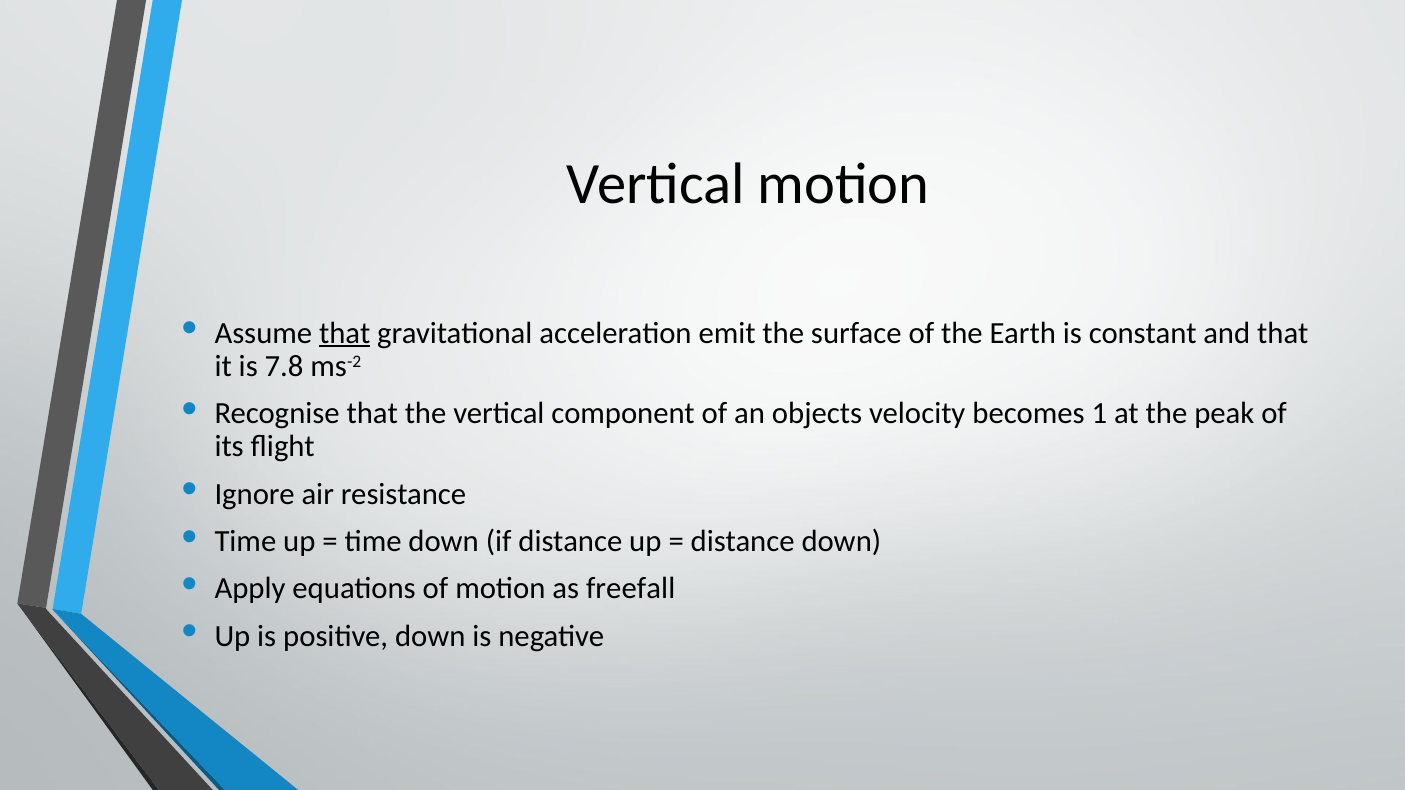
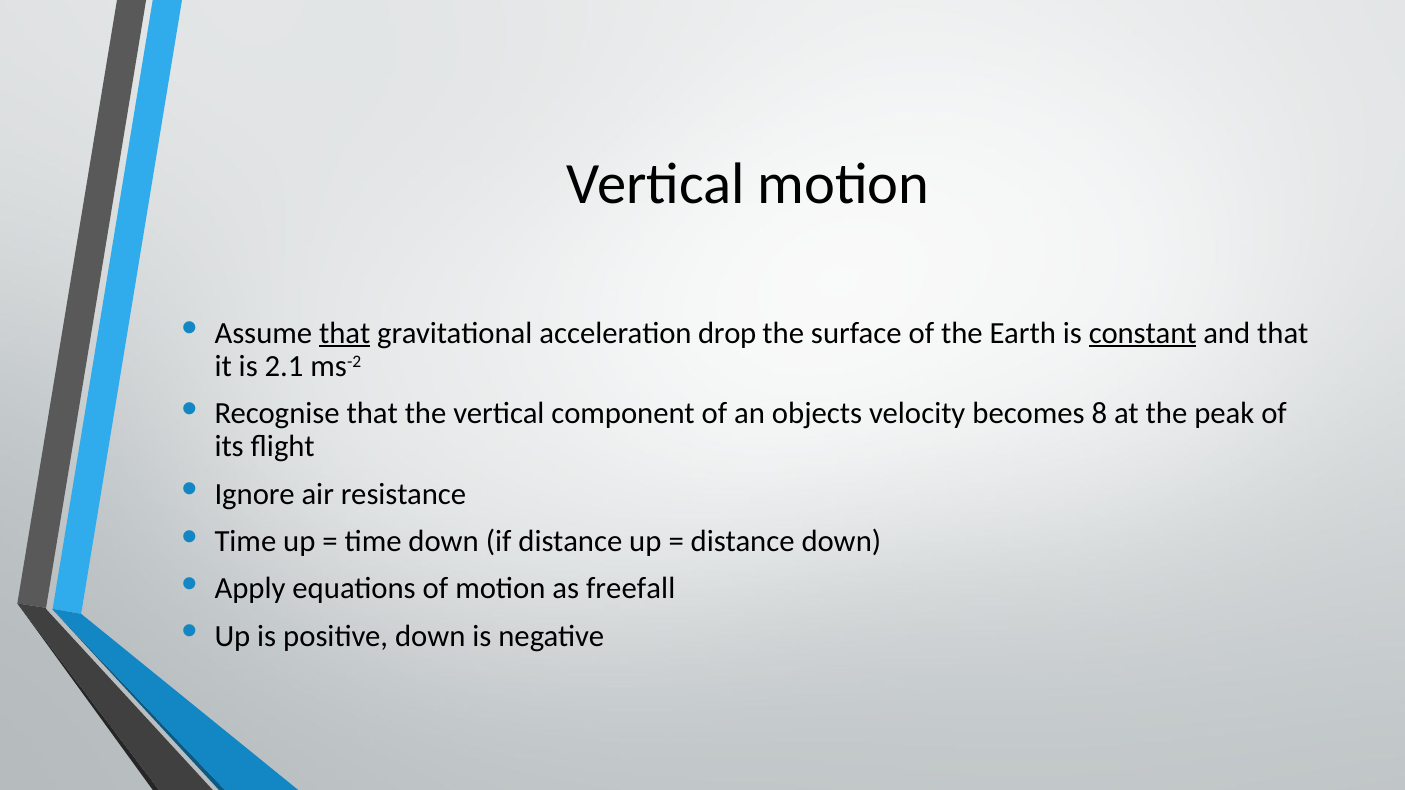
emit: emit -> drop
constant underline: none -> present
7.8: 7.8 -> 2.1
1: 1 -> 8
